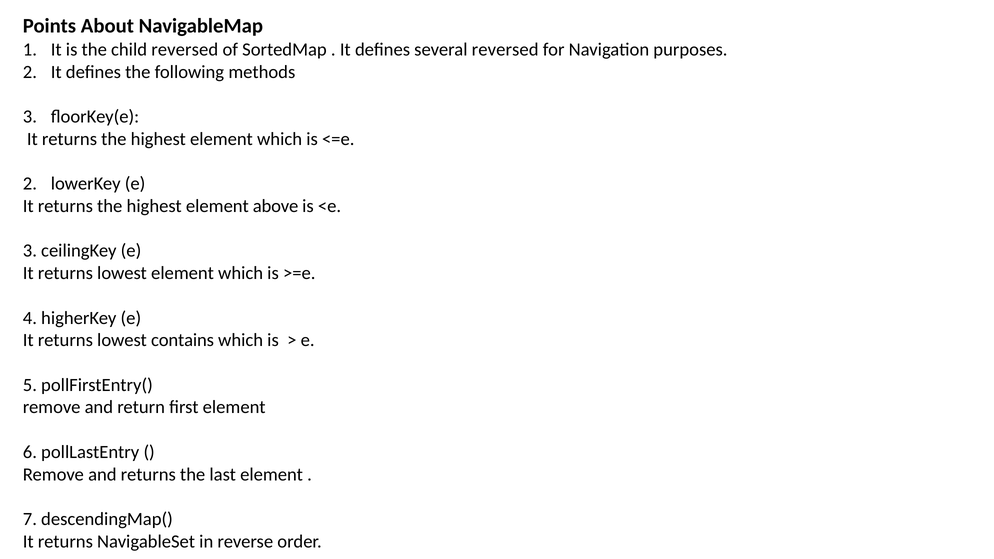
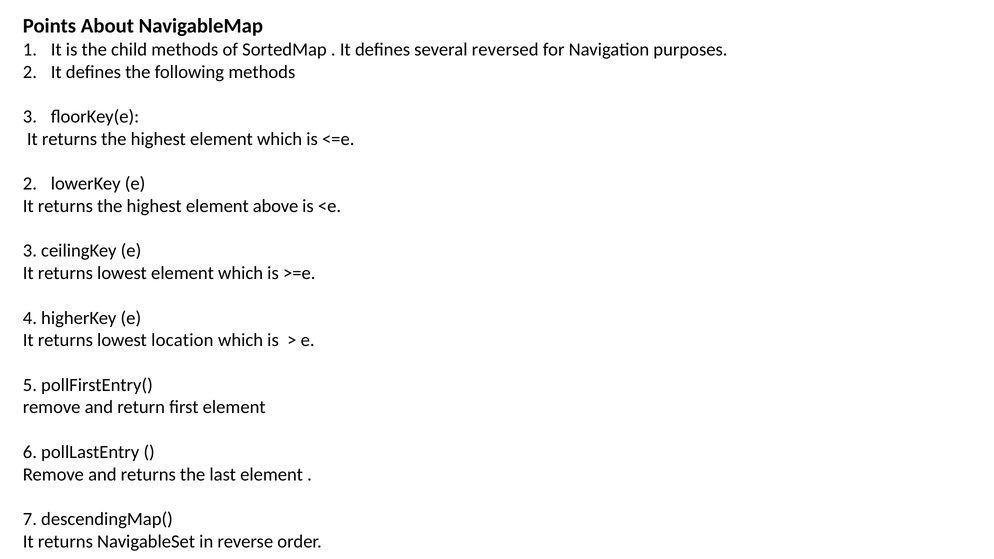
child reversed: reversed -> methods
contains: contains -> location
